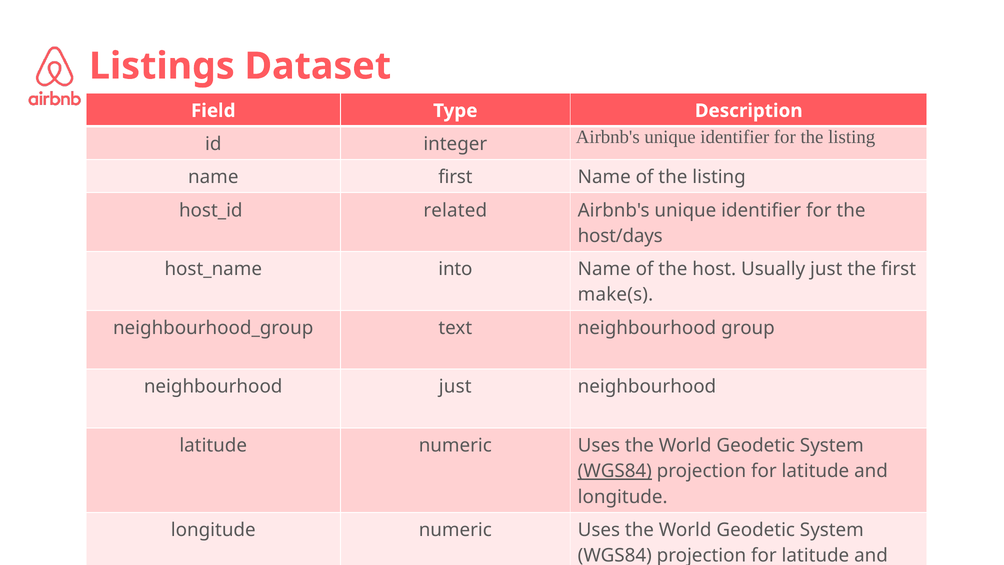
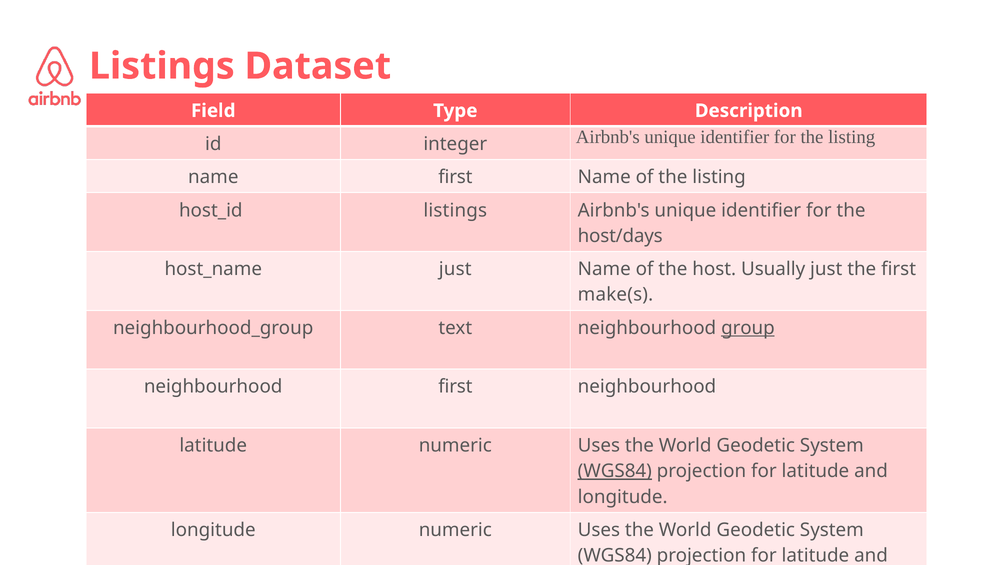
related at (455, 210): related -> listings
into at (455, 269): into -> just
group underline: none -> present
neighbourhood just: just -> first
